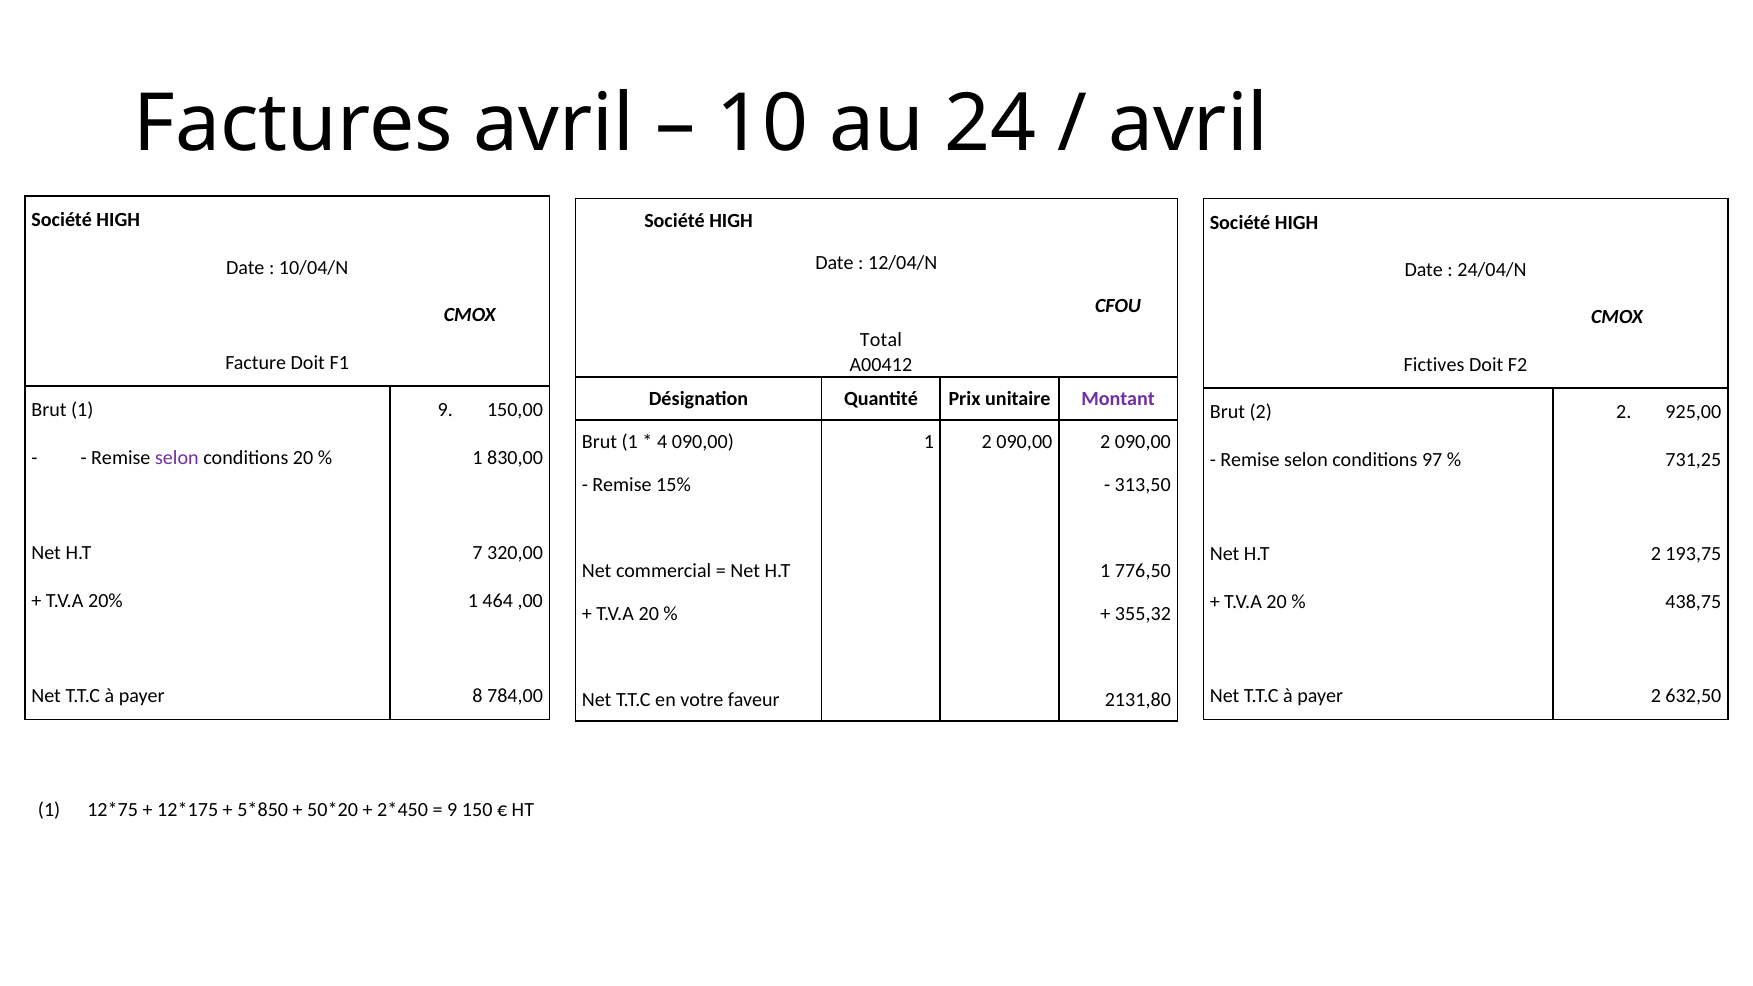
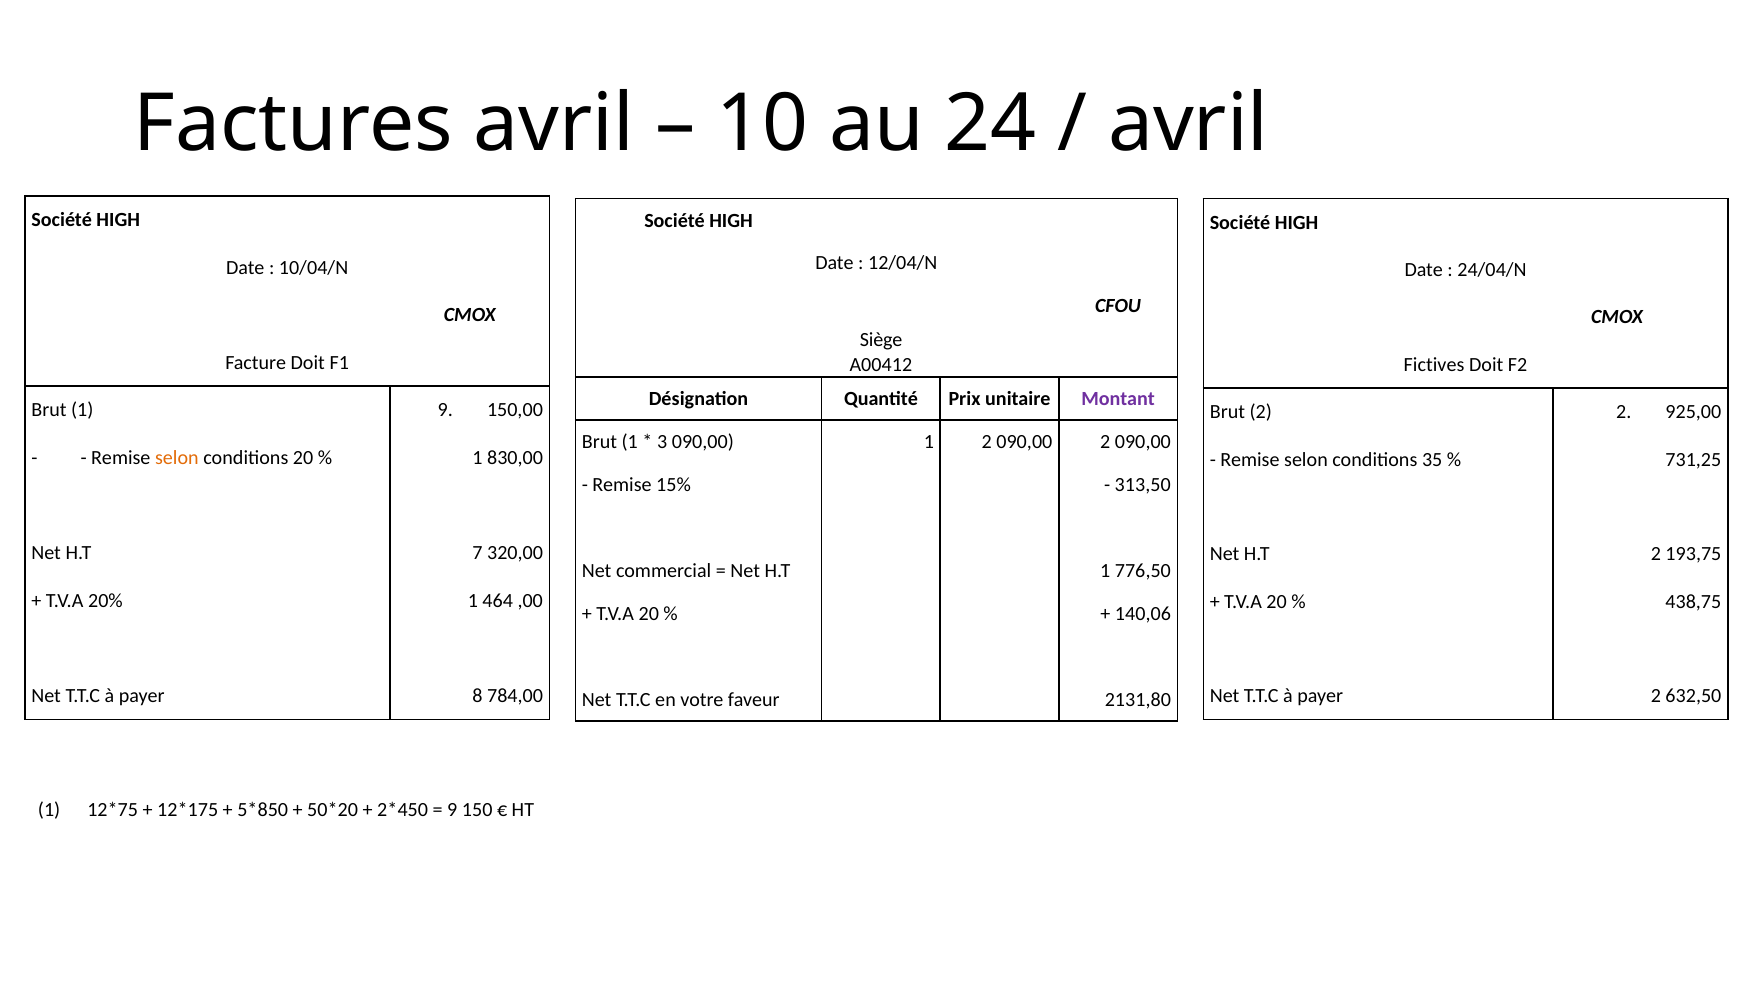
Total: Total -> Siège
4: 4 -> 3
selon at (177, 458) colour: purple -> orange
97: 97 -> 35
355,32: 355,32 -> 140,06
